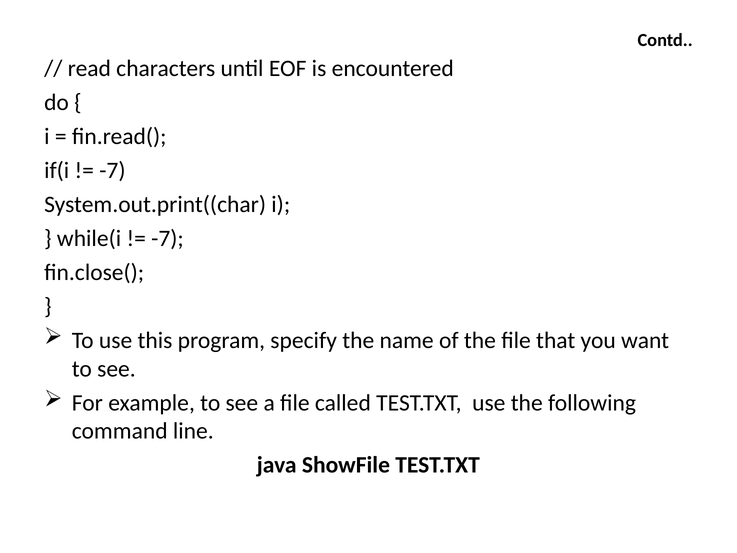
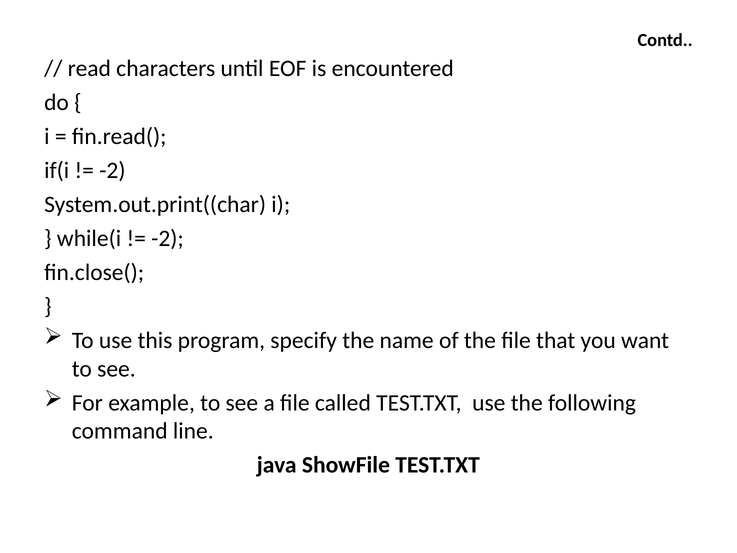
-7 at (112, 171): -7 -> -2
-7 at (167, 238): -7 -> -2
